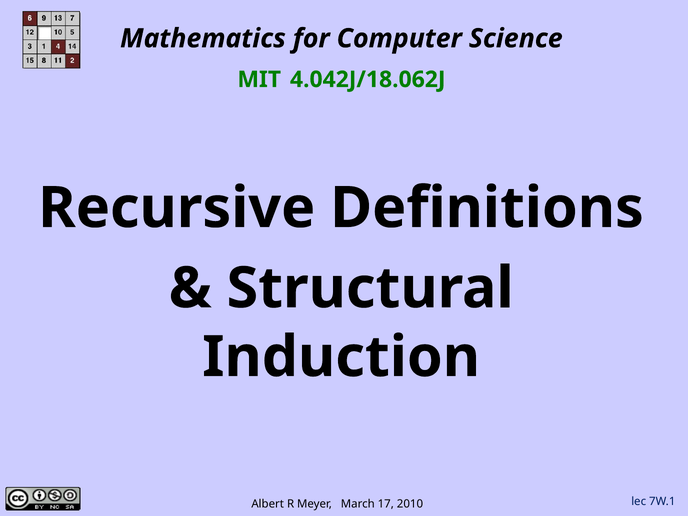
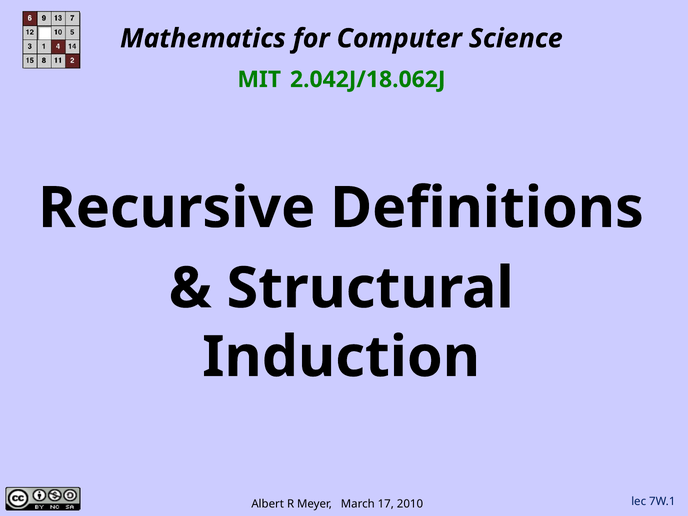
4.042J/18.062J: 4.042J/18.062J -> 2.042J/18.062J
